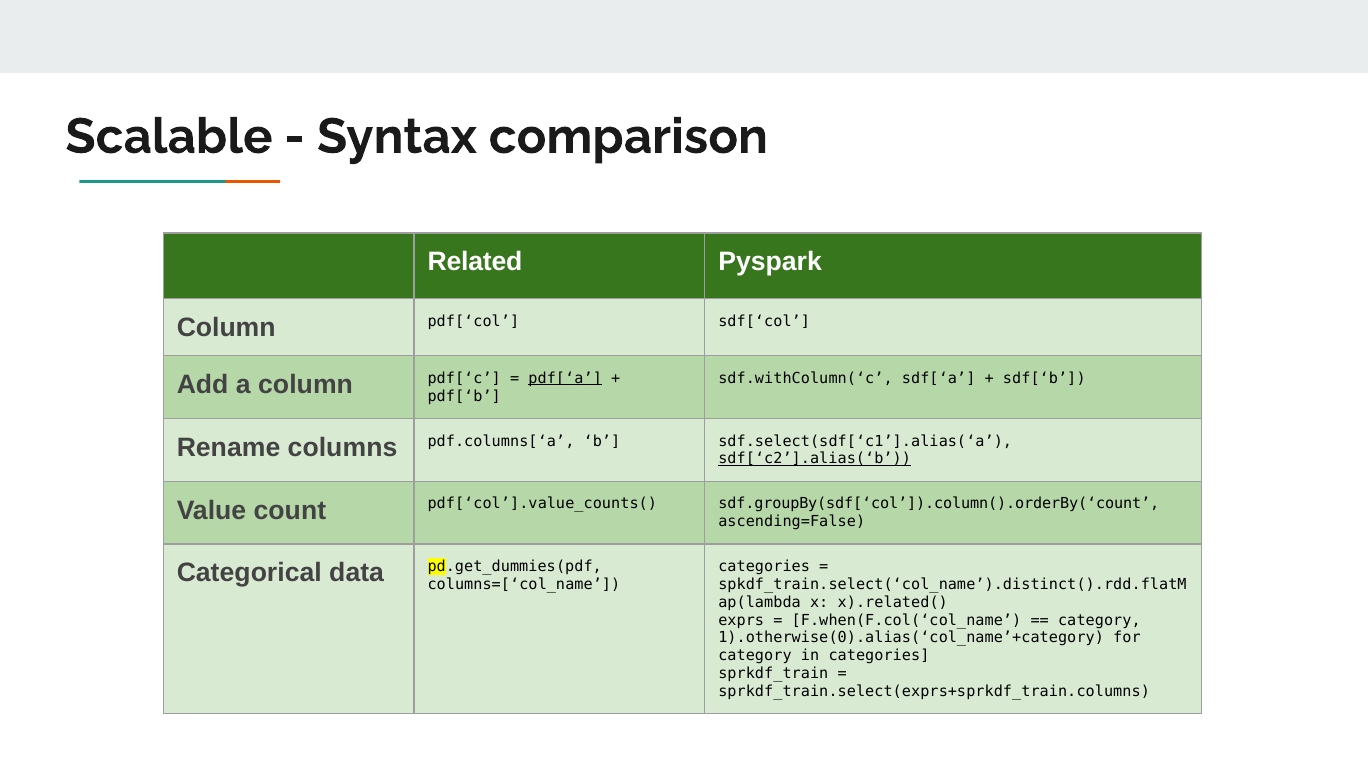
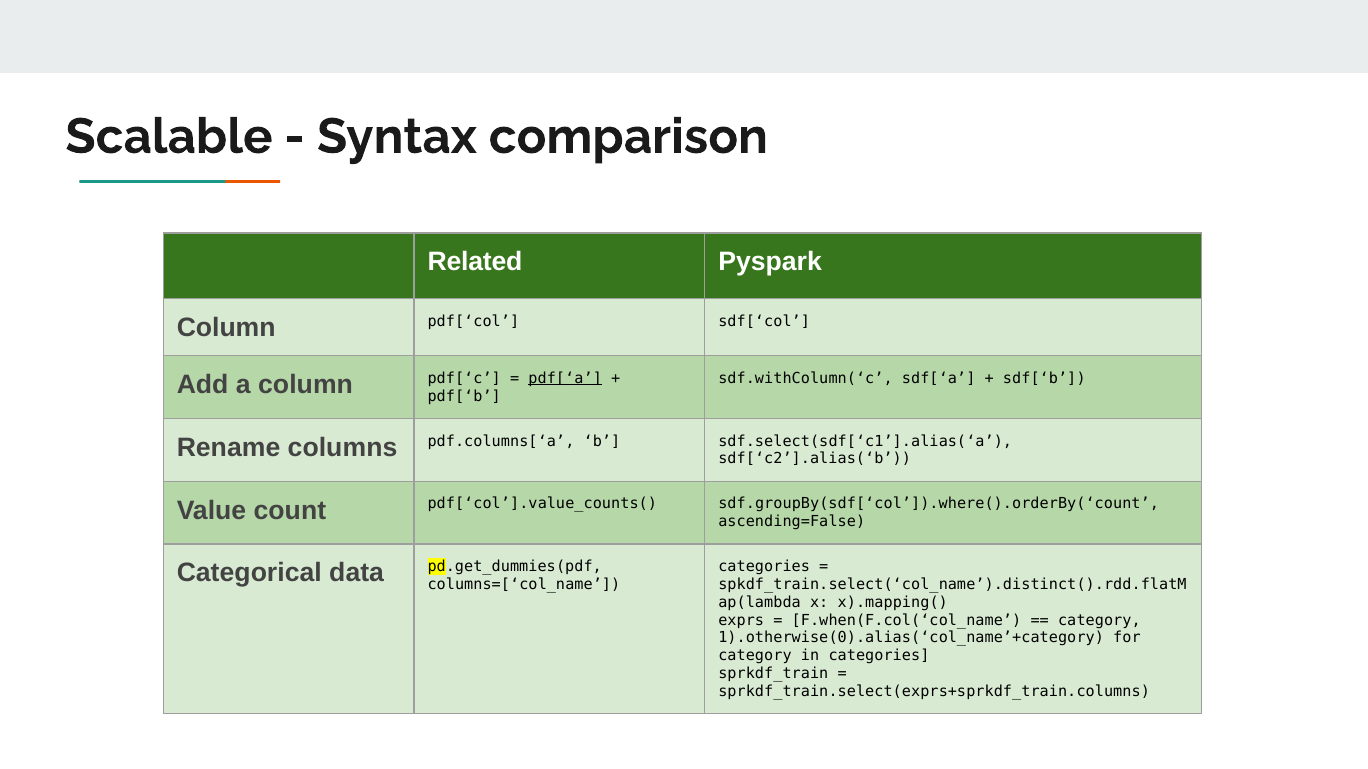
sdf[‘c2’].alias(‘b underline: present -> none
sdf.groupBy(sdf[‘col’]).column().orderBy(‘count: sdf.groupBy(sdf[‘col’]).column().orderBy(‘count -> sdf.groupBy(sdf[‘col’]).where().orderBy(‘count
x).related(: x).related( -> x).mapping(
